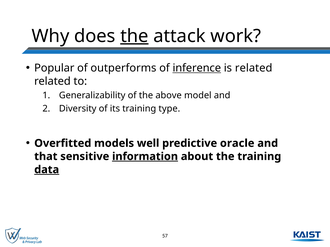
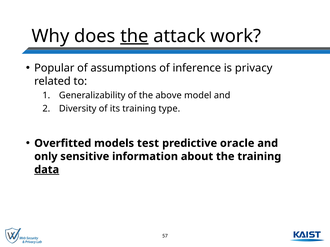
outperforms: outperforms -> assumptions
inference underline: present -> none
is related: related -> privacy
well: well -> test
that: that -> only
information underline: present -> none
